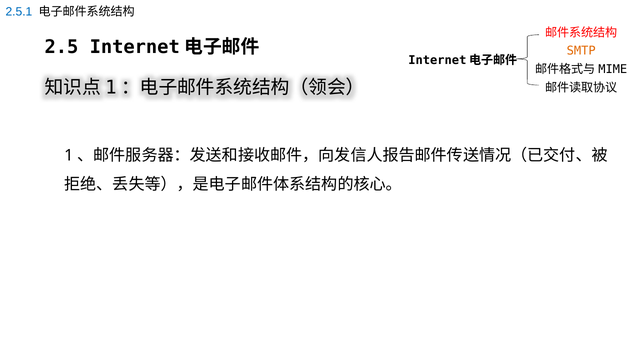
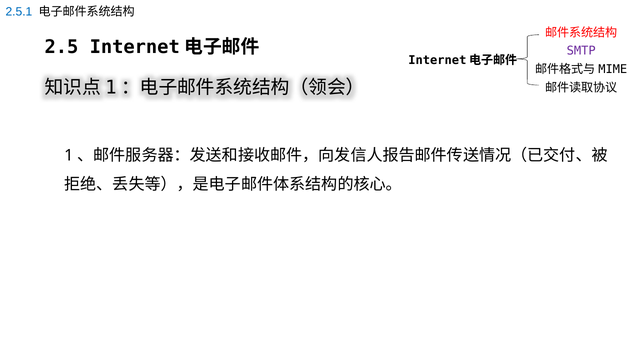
SMTP colour: orange -> purple
